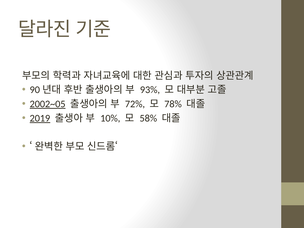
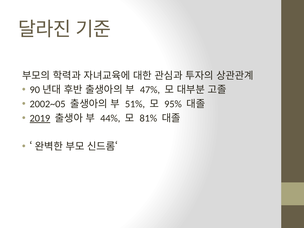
93%: 93% -> 47%
2002~05 underline: present -> none
72%: 72% -> 51%
78%: 78% -> 95%
10%: 10% -> 44%
58%: 58% -> 81%
